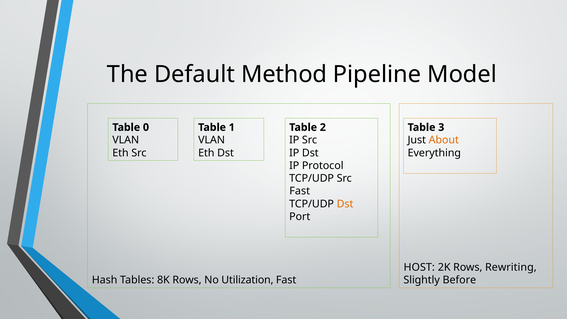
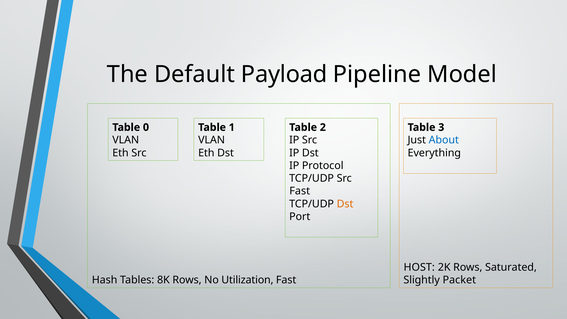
Method: Method -> Payload
About colour: orange -> blue
Rewriting: Rewriting -> Saturated
Before: Before -> Packet
